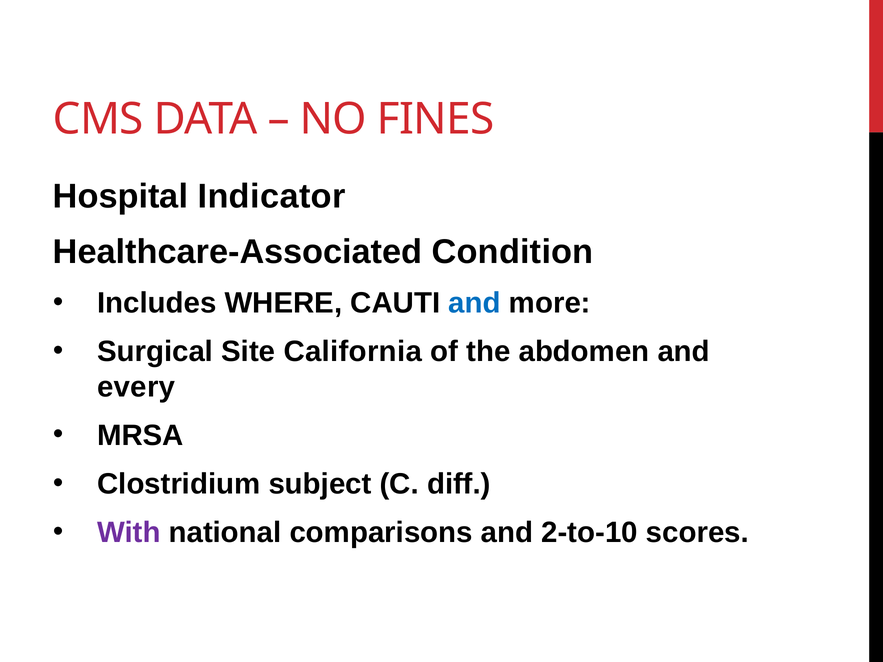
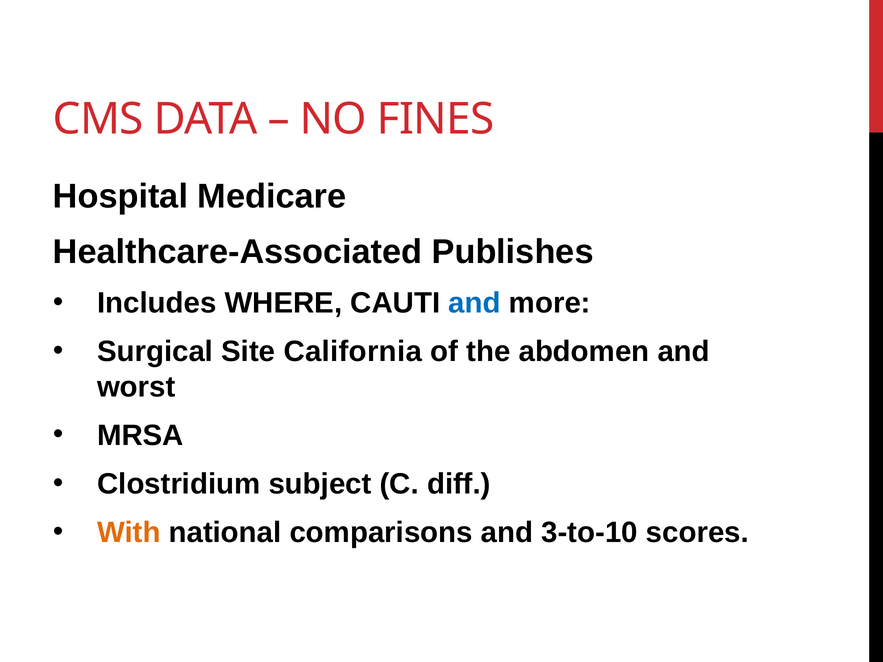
Indicator: Indicator -> Medicare
Condition: Condition -> Publishes
every: every -> worst
With colour: purple -> orange
2-to-10: 2-to-10 -> 3-to-10
